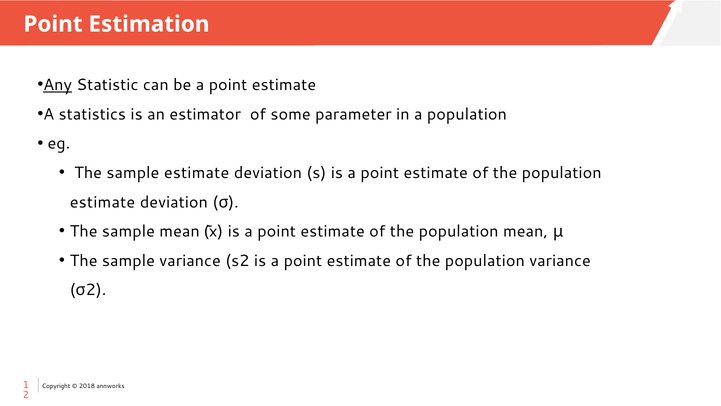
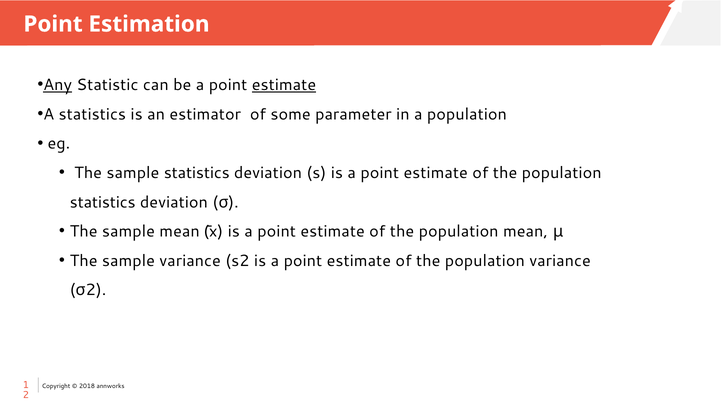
estimate at (284, 85) underline: none -> present
sample estimate: estimate -> statistics
estimate at (103, 202): estimate -> statistics
